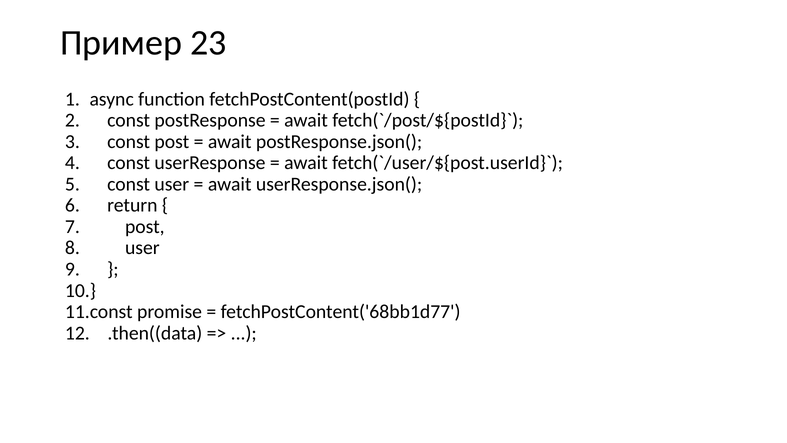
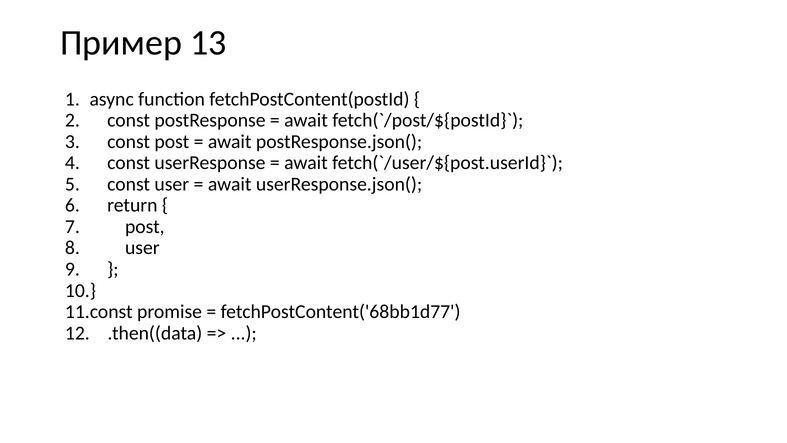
23: 23 -> 13
